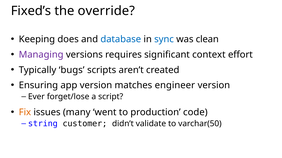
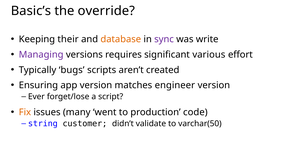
Fixed’s: Fixed’s -> Basic’s
does: does -> their
database colour: blue -> orange
sync colour: blue -> purple
clean: clean -> write
context: context -> various
